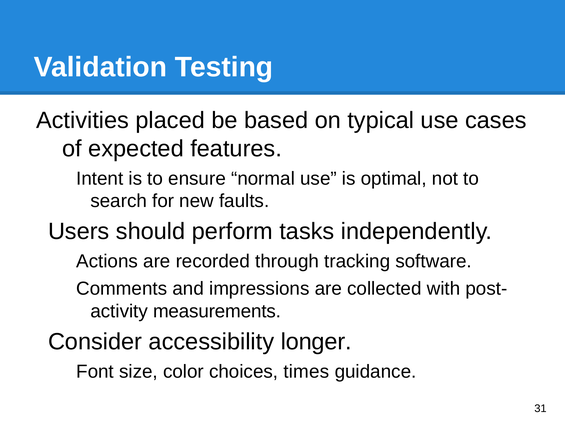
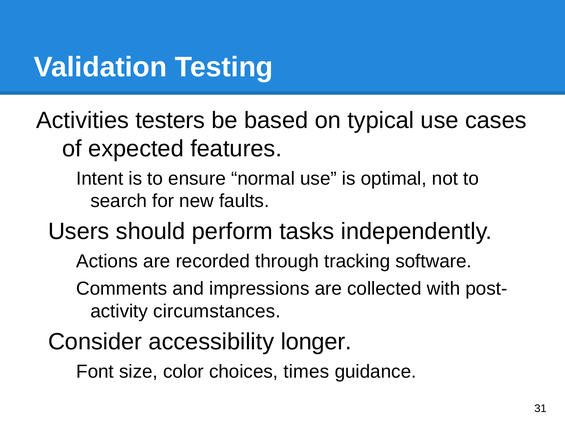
placed: placed -> testers
measurements: measurements -> circumstances
